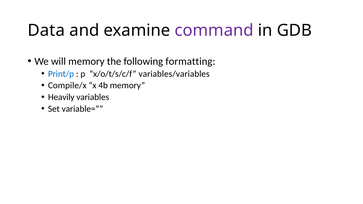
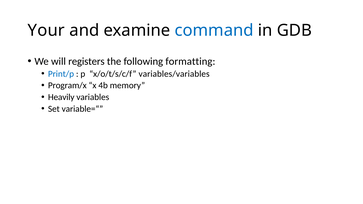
Data: Data -> Your
command colour: purple -> blue
will memory: memory -> registers
Compile/x: Compile/x -> Program/x
